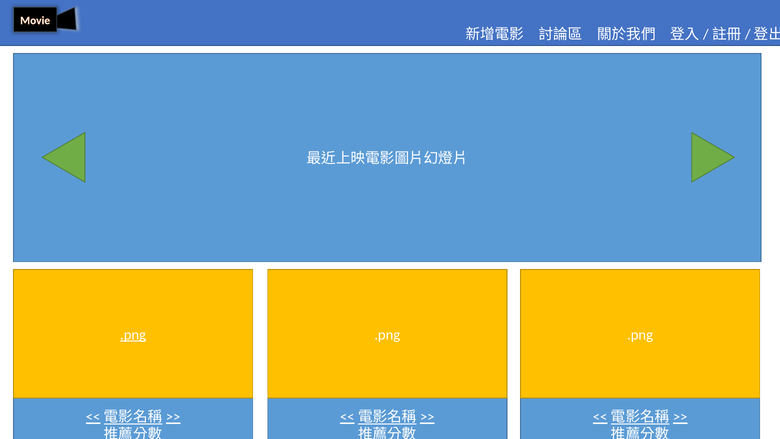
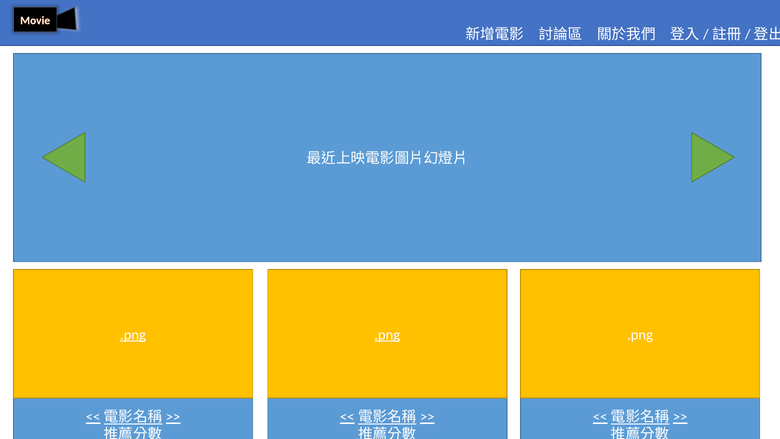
.png at (387, 335) underline: none -> present
